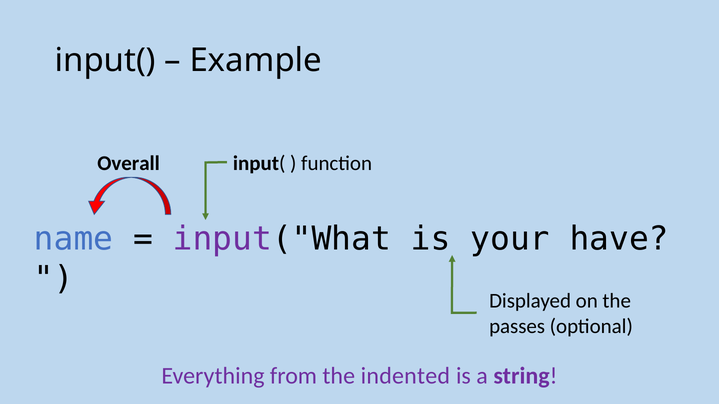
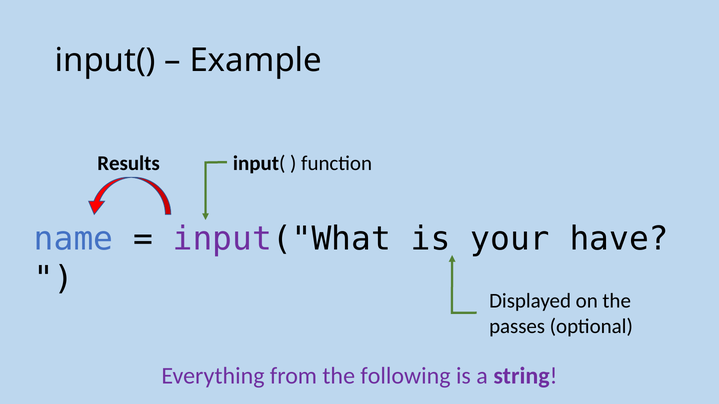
Overall: Overall -> Results
indented: indented -> following
